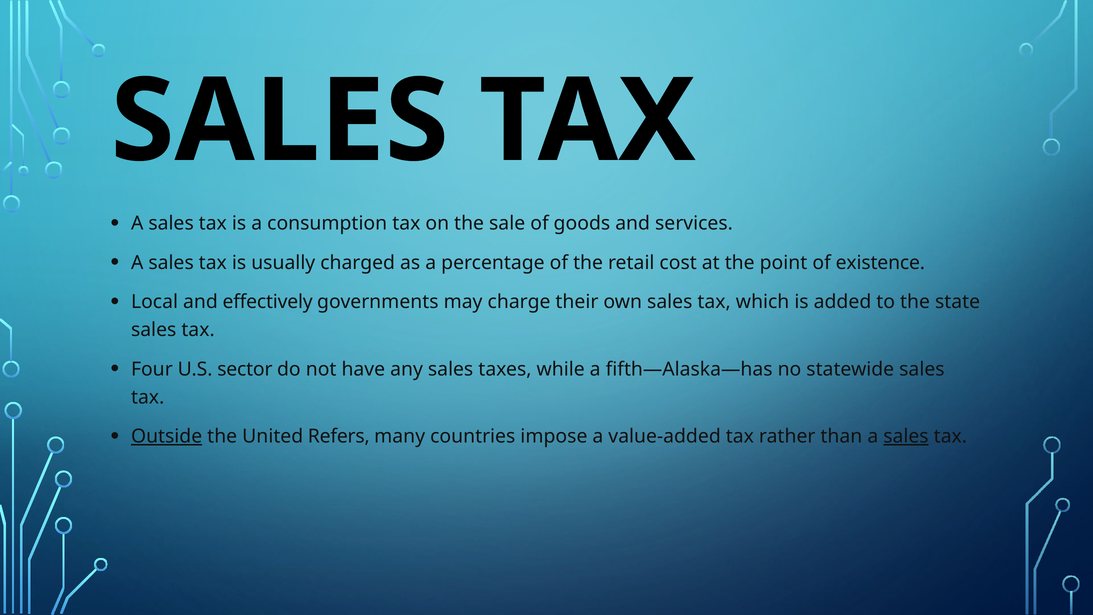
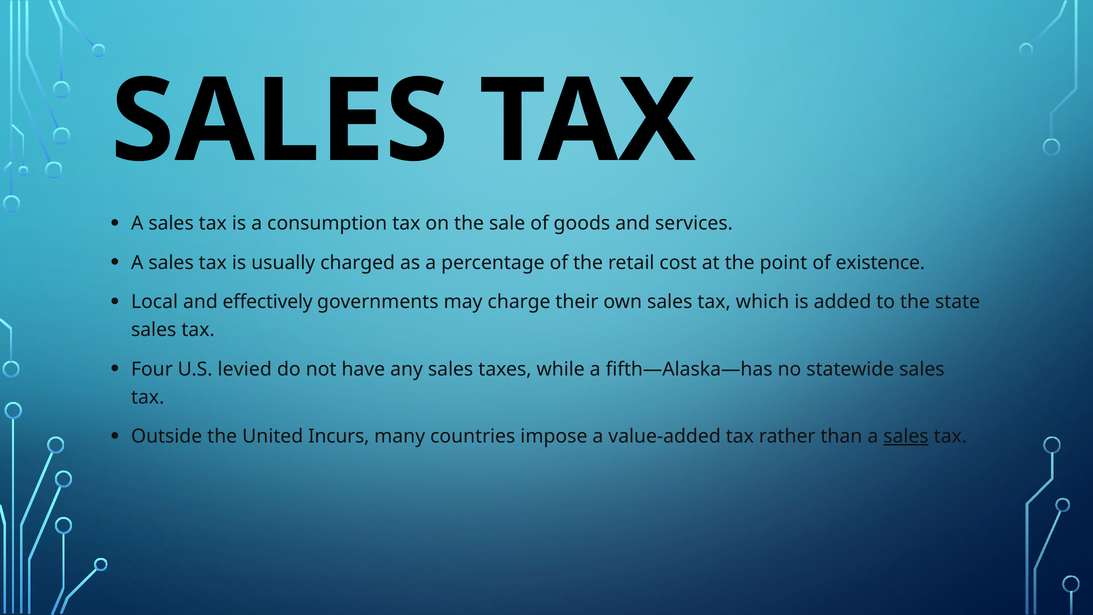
sector: sector -> levied
Outside underline: present -> none
Refers: Refers -> Incurs
